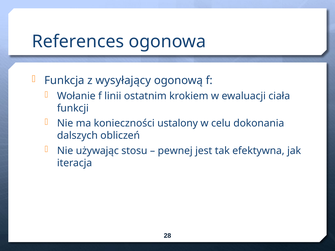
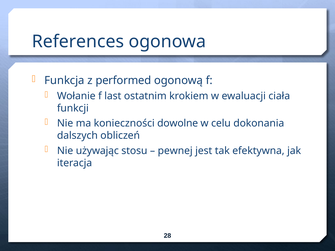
wysyłający: wysyłający -> performed
linii: linii -> last
ustalony: ustalony -> dowolne
